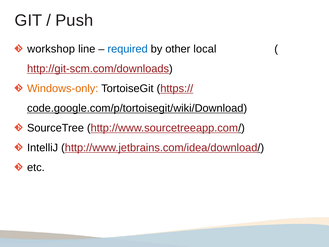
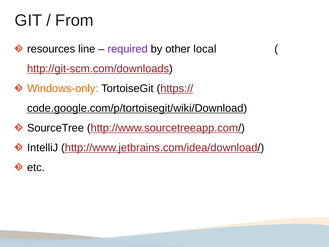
Push: Push -> From
workshop: workshop -> resources
required colour: blue -> purple
